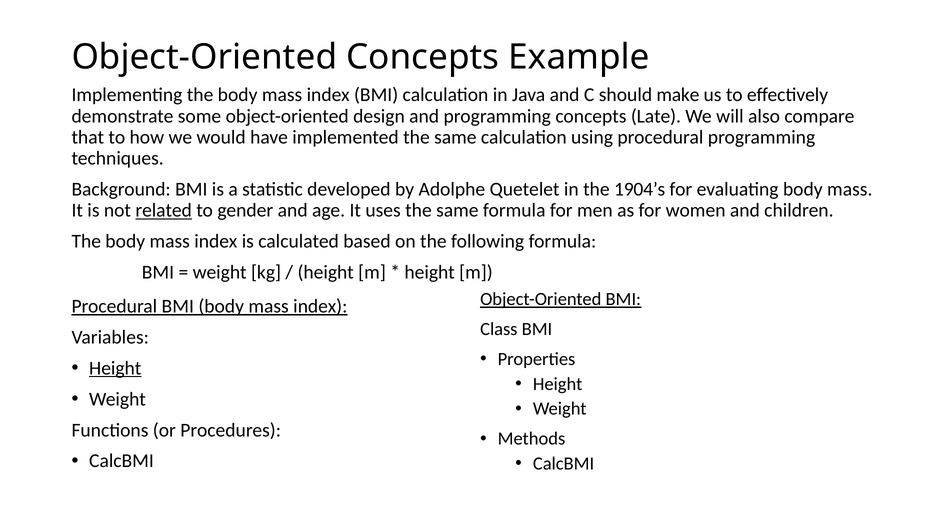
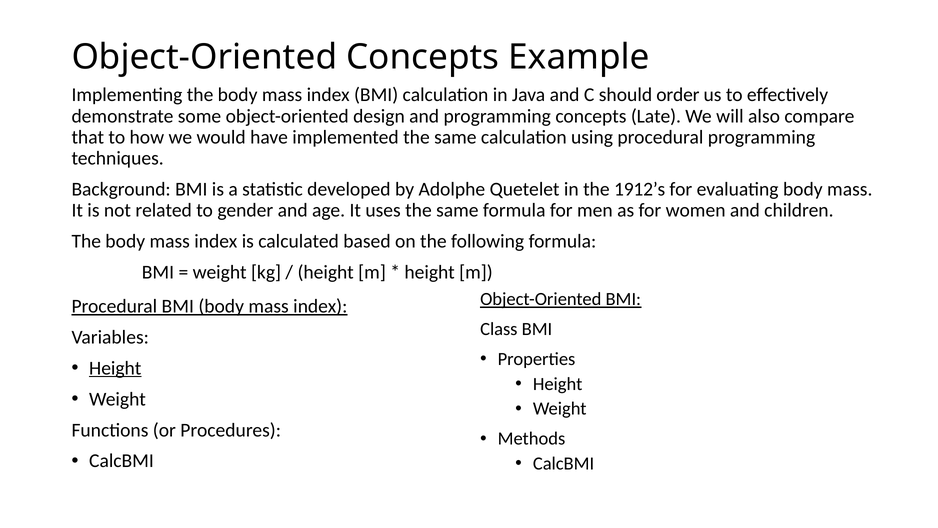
make: make -> order
1904’s: 1904’s -> 1912’s
related underline: present -> none
